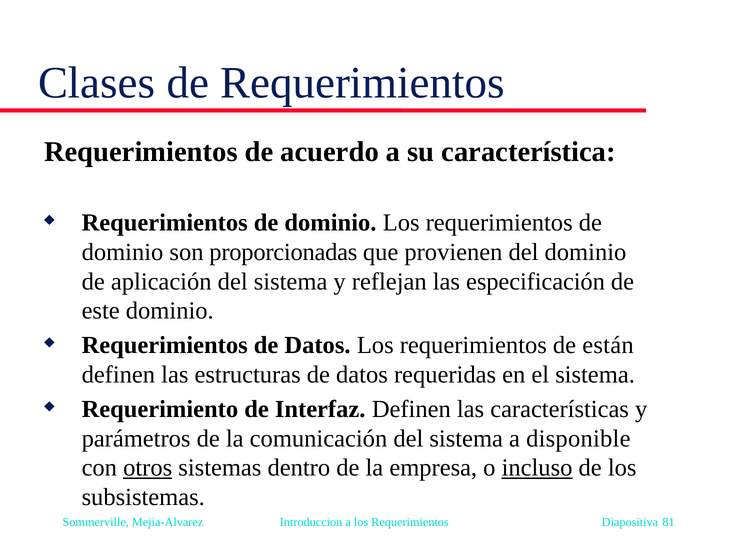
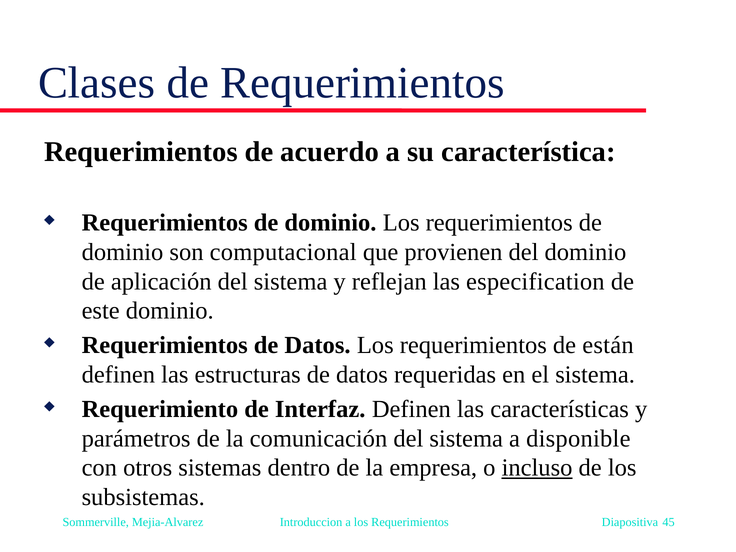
proporcionadas: proporcionadas -> computacional
especificación: especificación -> especification
otros underline: present -> none
81: 81 -> 45
